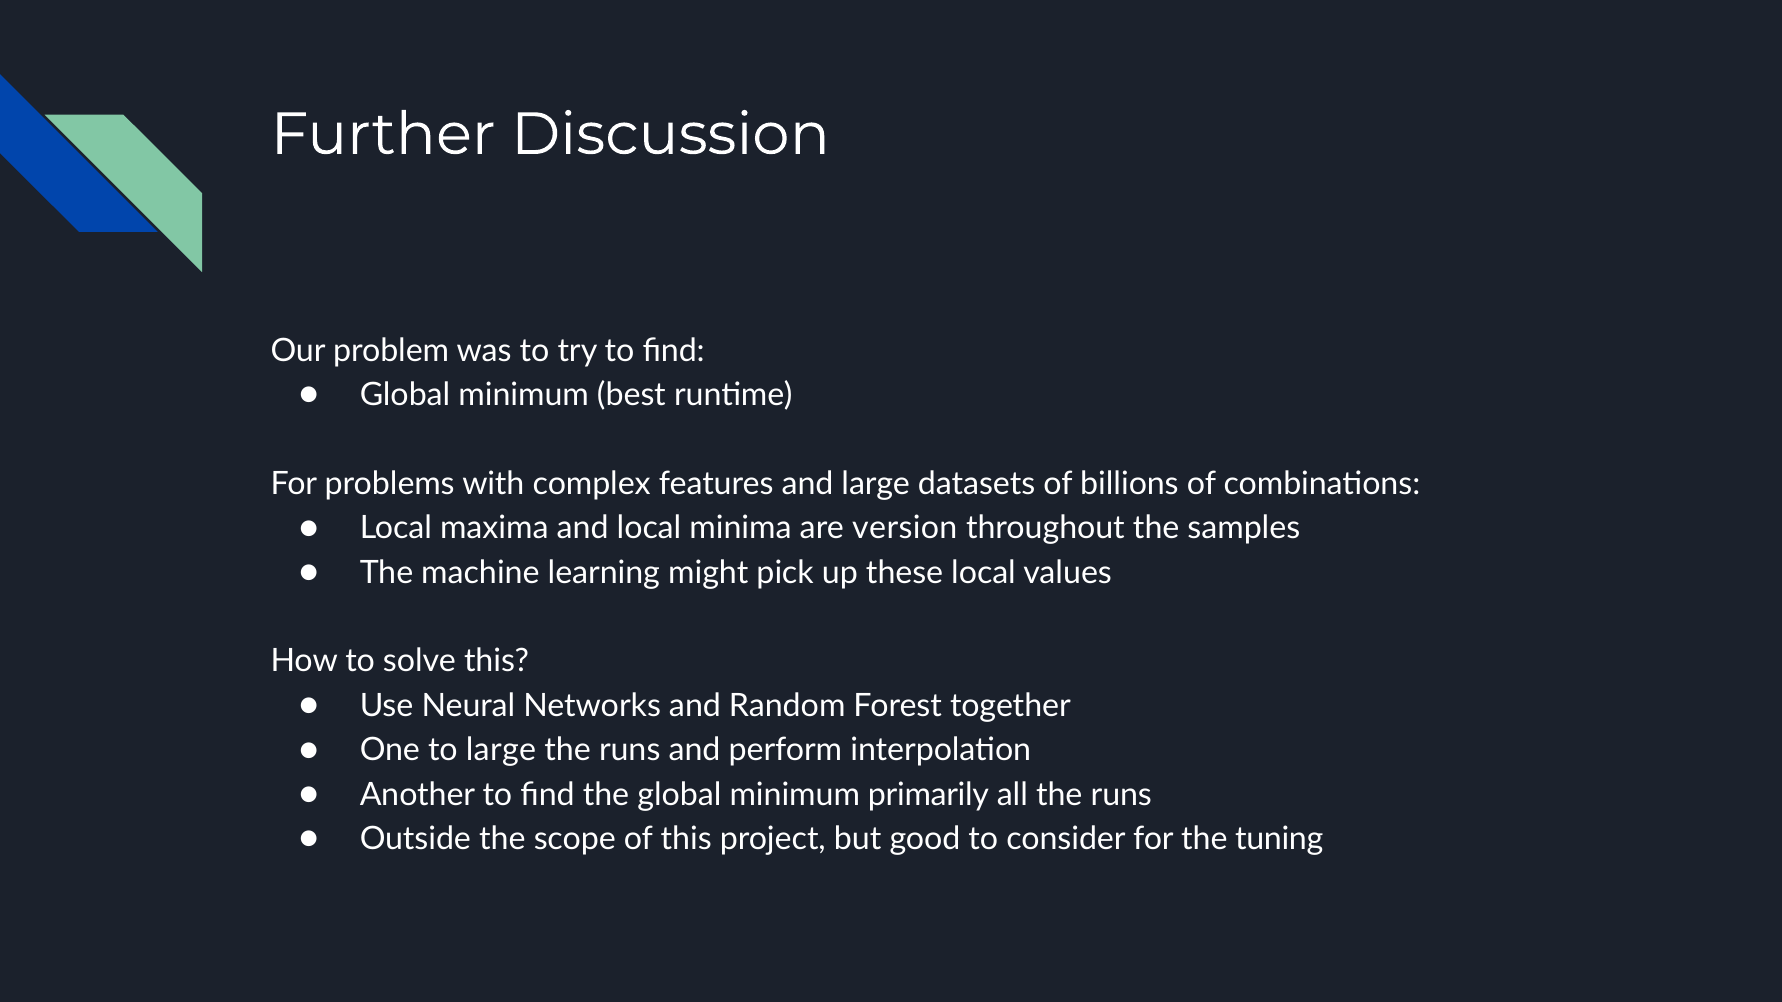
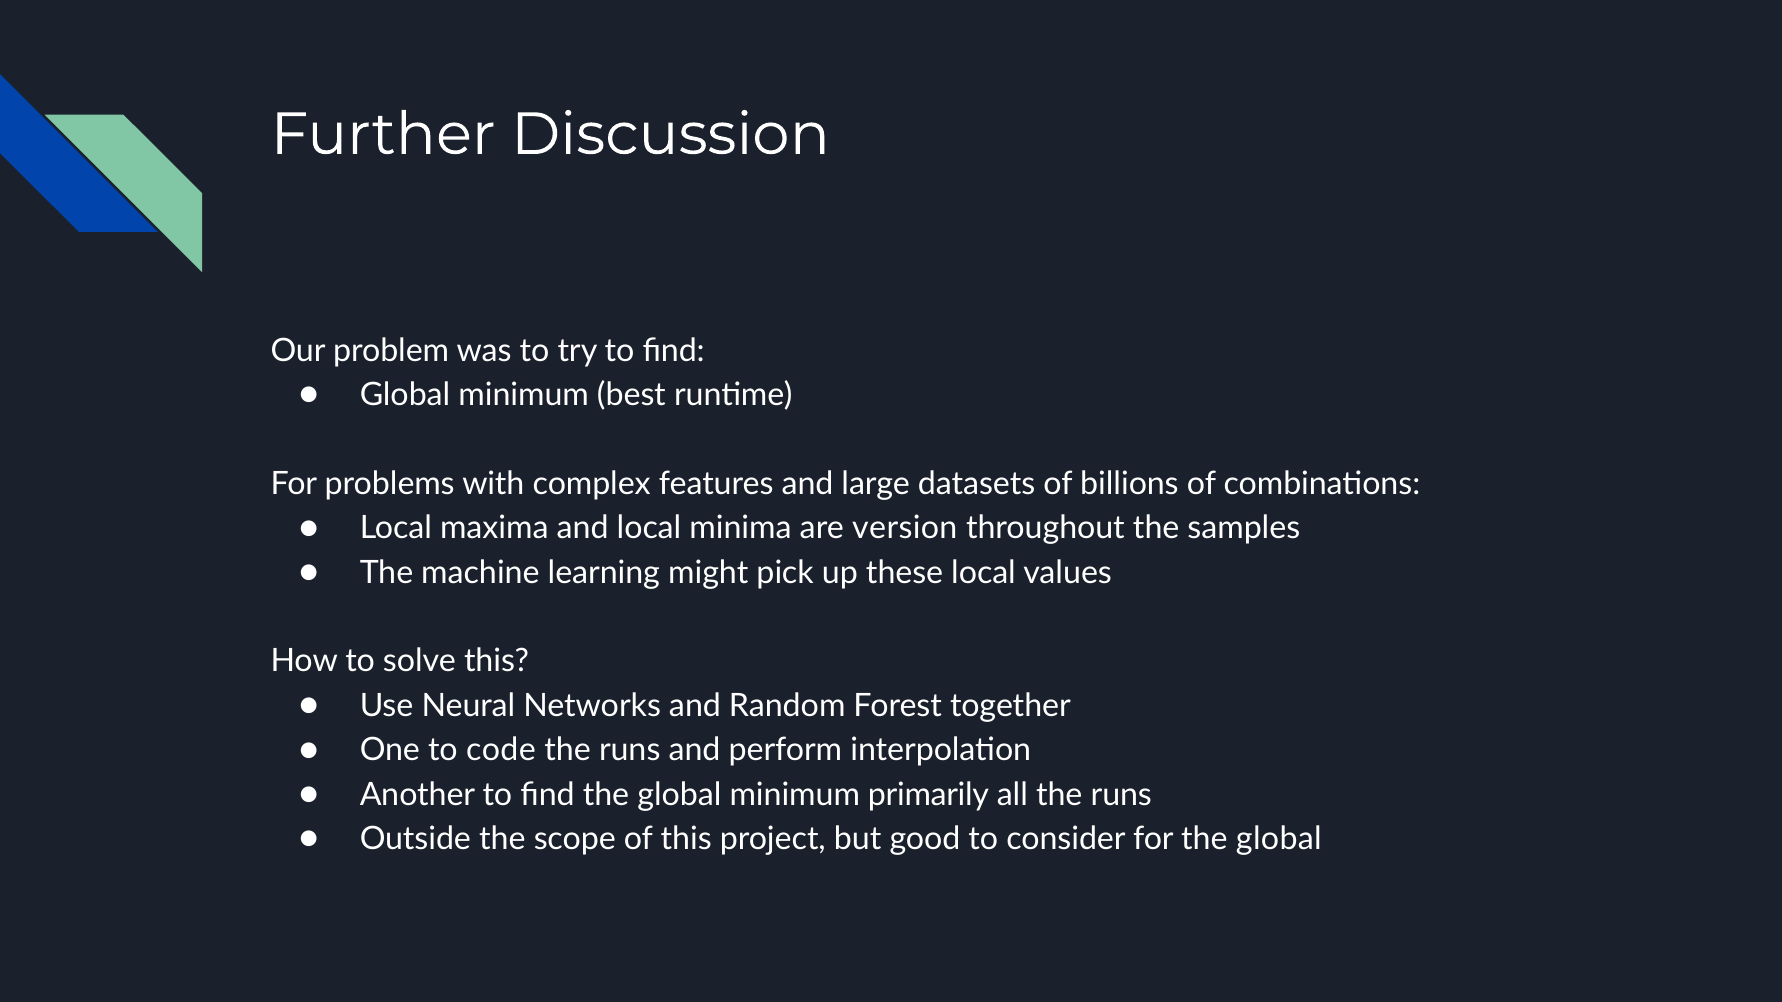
to large: large -> code
for the tuning: tuning -> global
